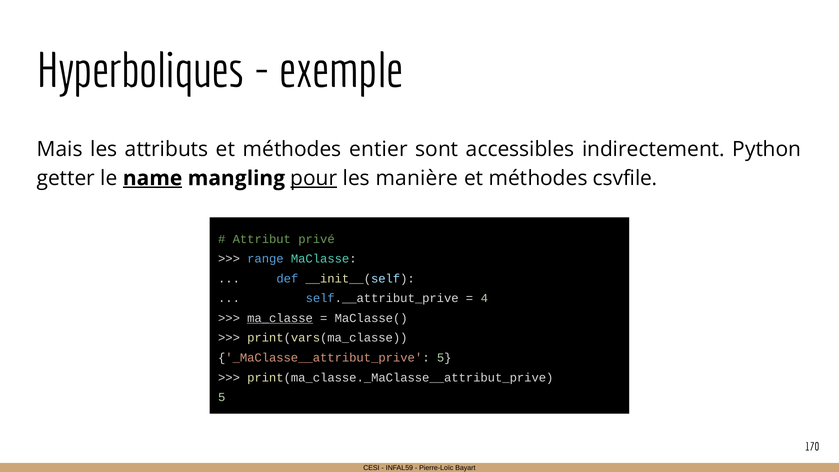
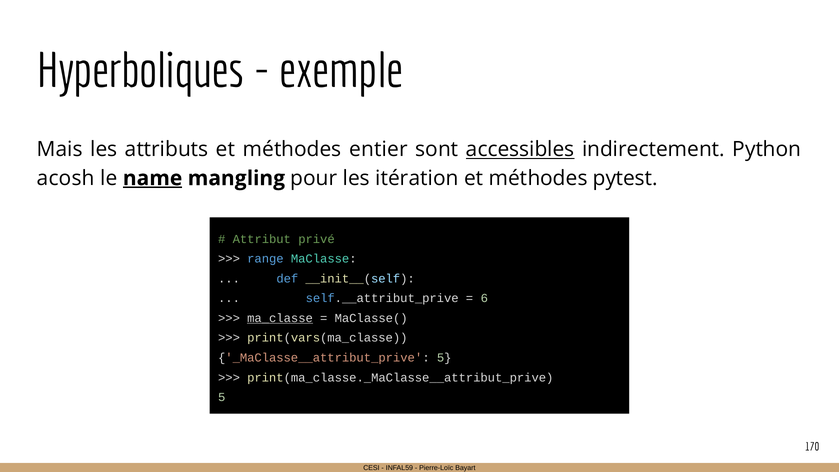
accessibles underline: none -> present
getter: getter -> acosh
pour underline: present -> none
manière: manière -> itération
csvfile: csvfile -> pytest
4: 4 -> 6
